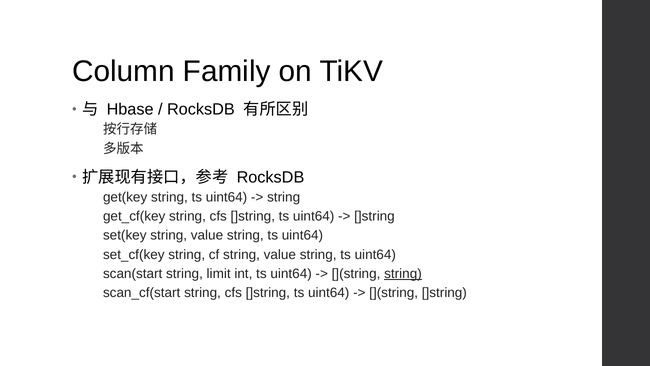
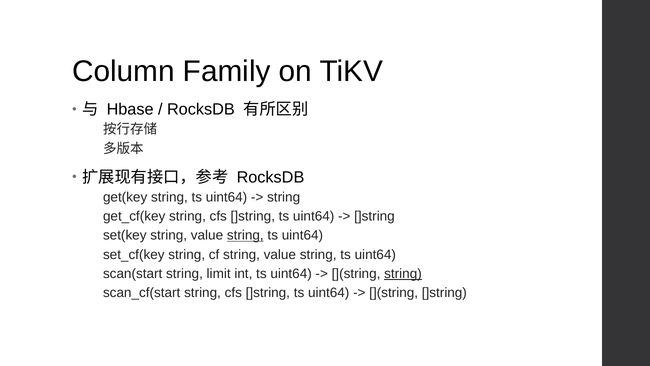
string at (245, 235) underline: none -> present
